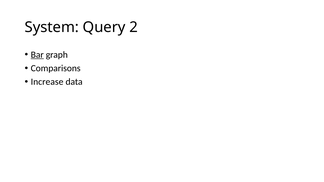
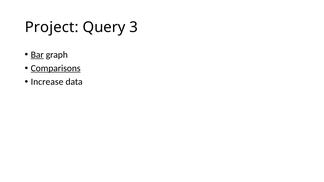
System: System -> Project
2: 2 -> 3
Comparisons underline: none -> present
